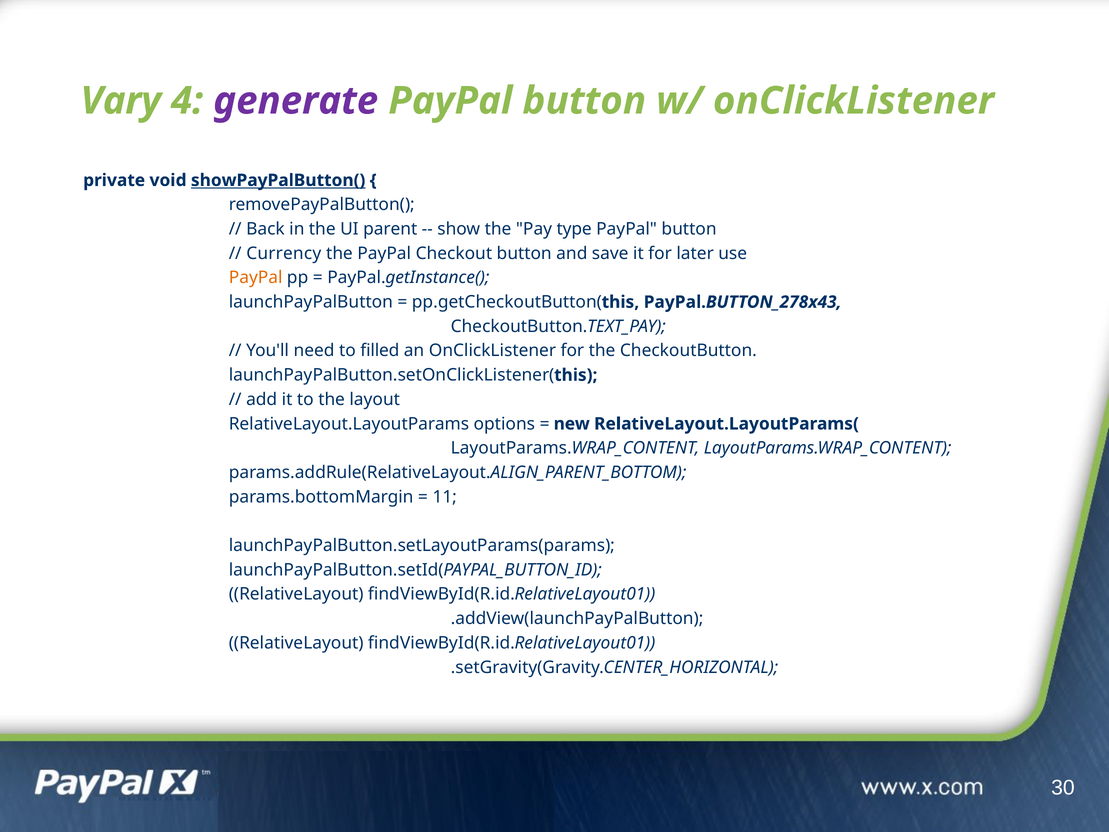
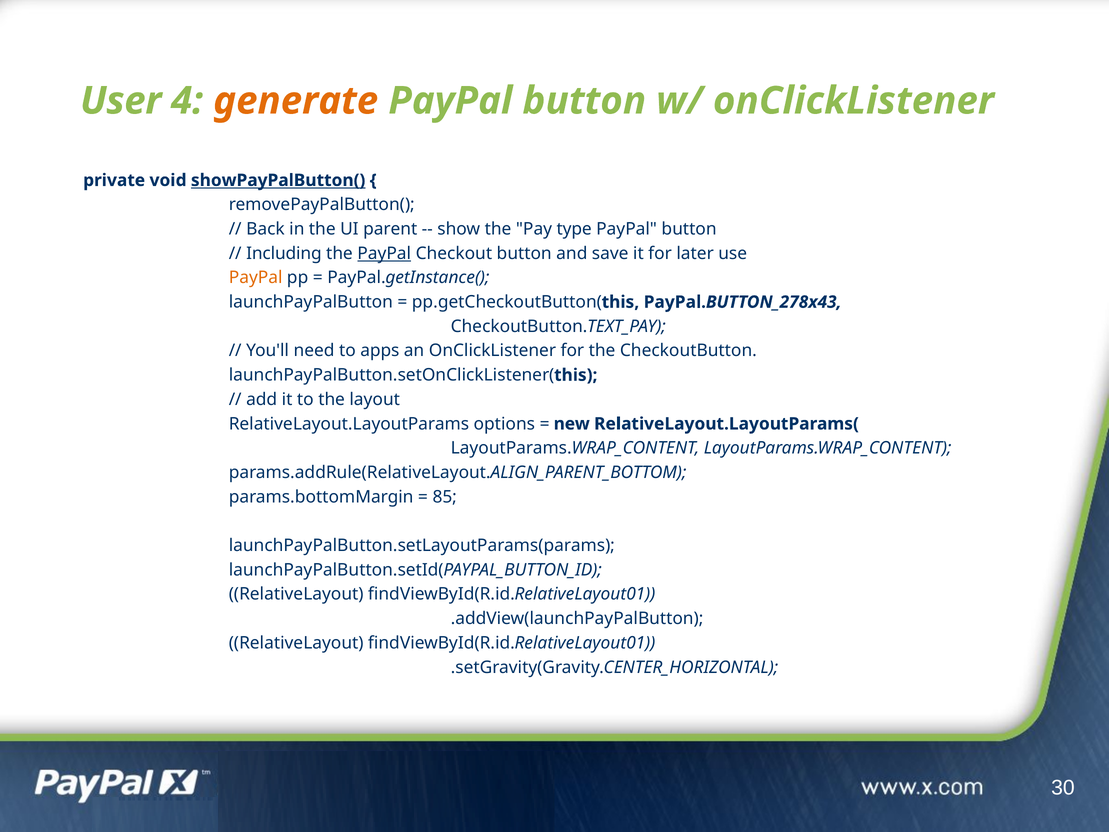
Vary: Vary -> User
generate colour: purple -> orange
Currency: Currency -> Including
PayPal at (384, 253) underline: none -> present
filled: filled -> apps
11: 11 -> 85
